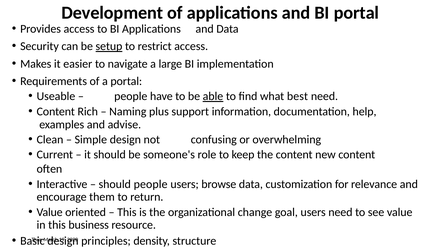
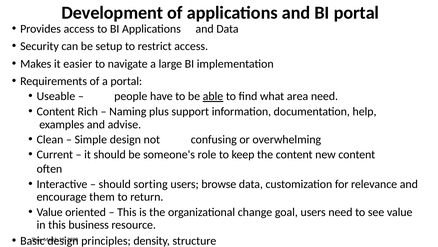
setup underline: present -> none
best: best -> area
should people: people -> sorting
